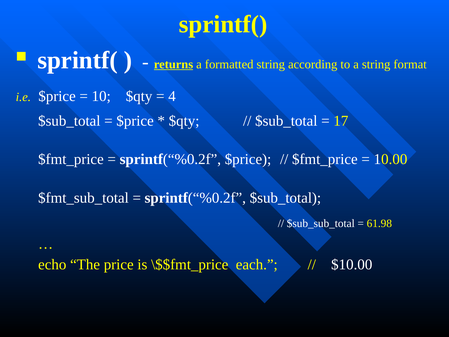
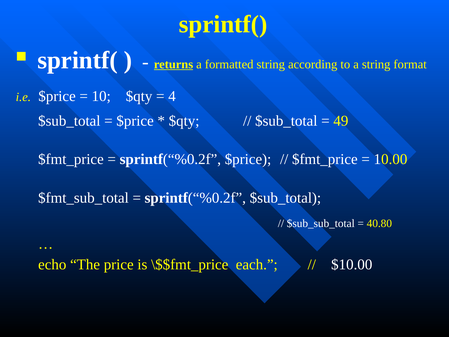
17: 17 -> 49
61.98: 61.98 -> 40.80
